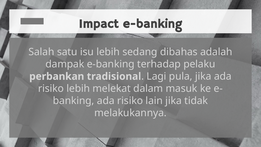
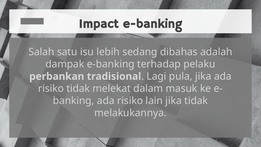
risiko lebih: lebih -> tidak
